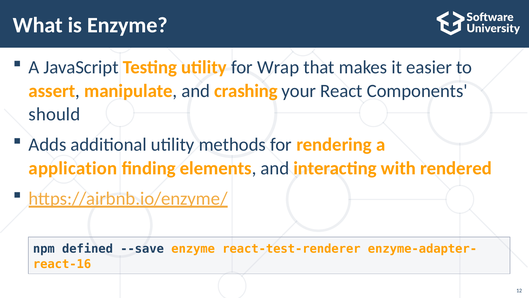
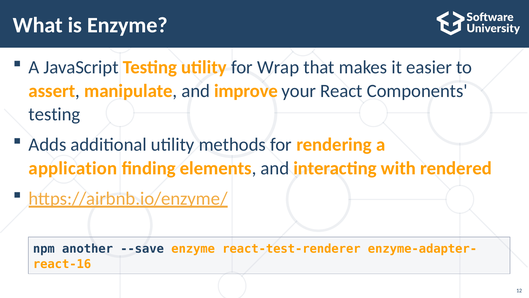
crashing: crashing -> improve
should at (54, 114): should -> testing
defined: defined -> another
